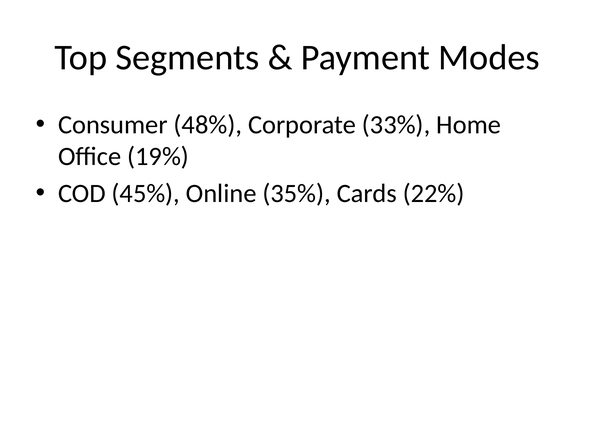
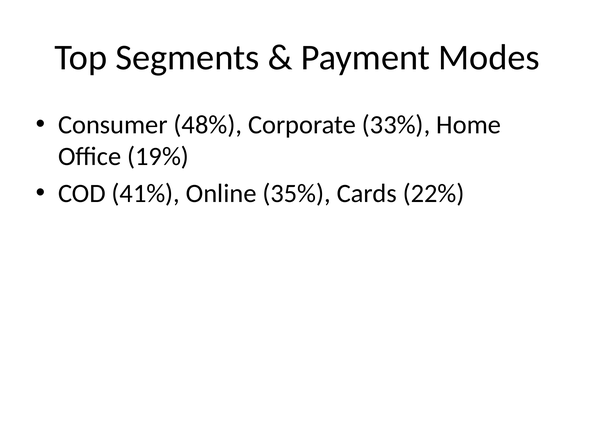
45%: 45% -> 41%
